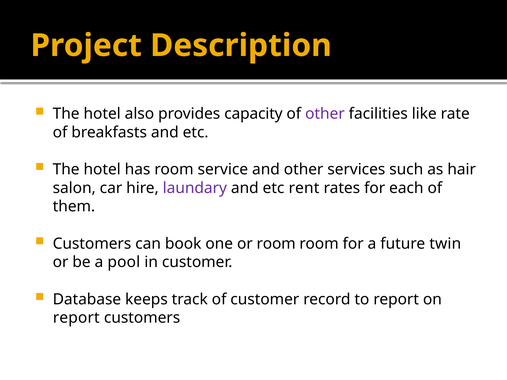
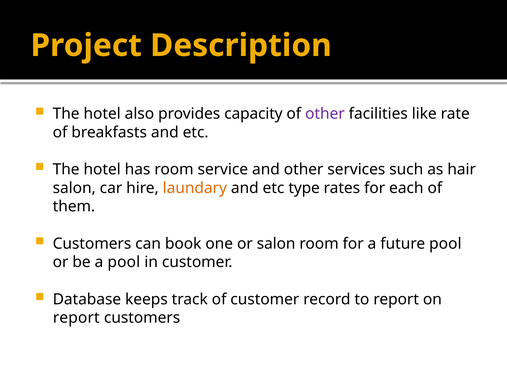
laundary colour: purple -> orange
rent: rent -> type
or room: room -> salon
future twin: twin -> pool
